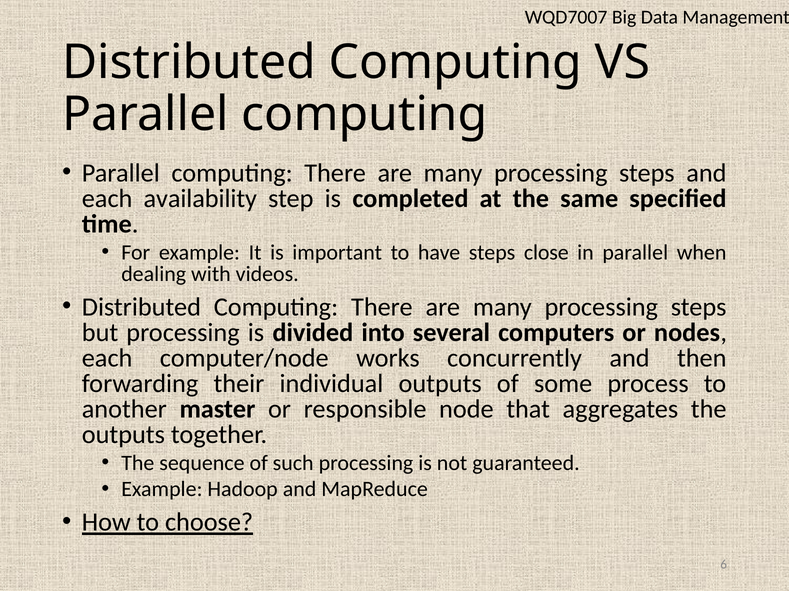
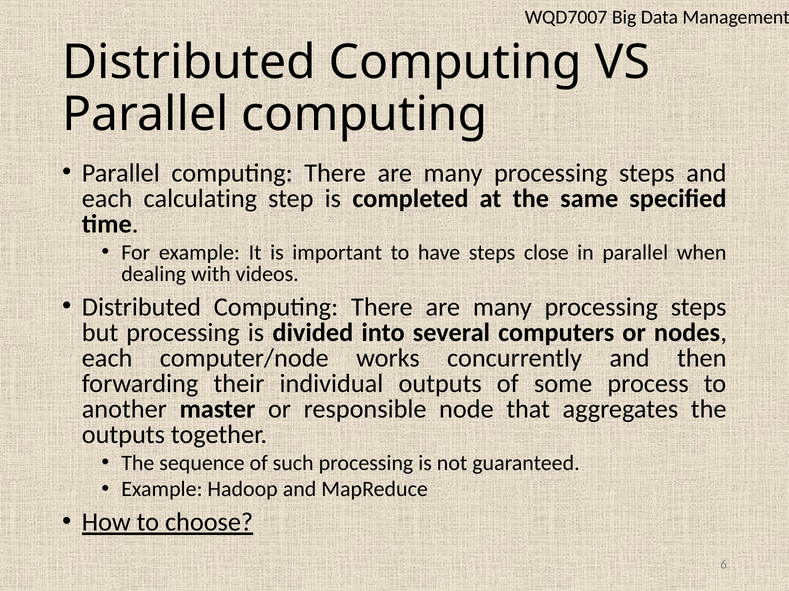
availability: availability -> calculating
